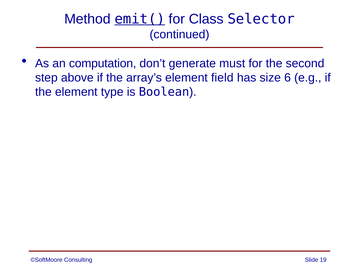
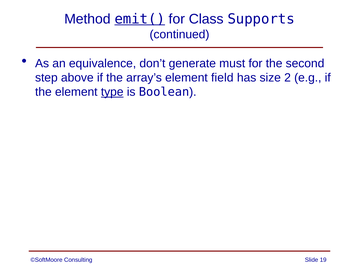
Selector: Selector -> Supports
computation: computation -> equivalence
6: 6 -> 2
type underline: none -> present
